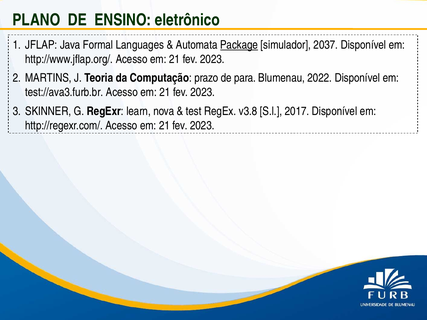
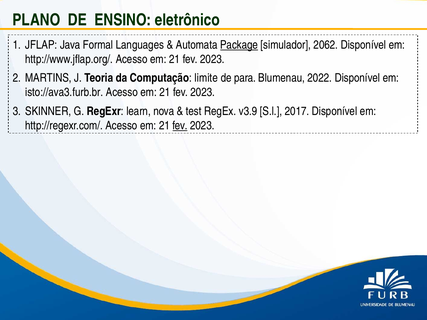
2037: 2037 -> 2062
prazo: prazo -> limite
test://ava3.furb.br: test://ava3.furb.br -> isto://ava3.furb.br
v3.8: v3.8 -> v3.9
fev at (180, 126) underline: none -> present
